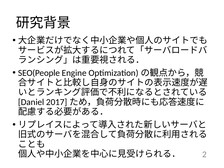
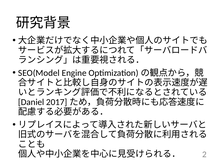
SEO(People: SEO(People -> SEO(Model
